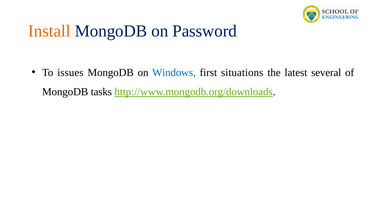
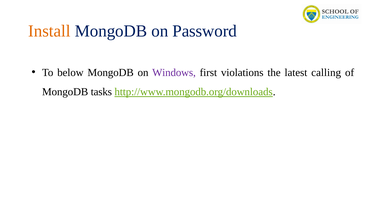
issues: issues -> below
Windows colour: blue -> purple
situations: situations -> violations
several: several -> calling
